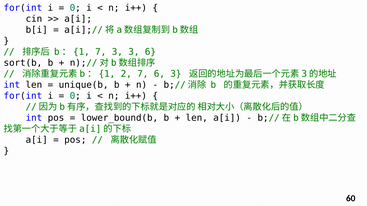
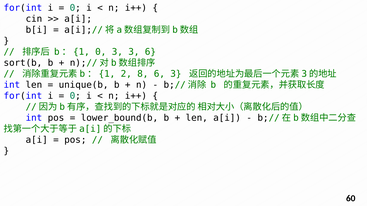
b：{1 7: 7 -> 0
2 7: 7 -> 8
